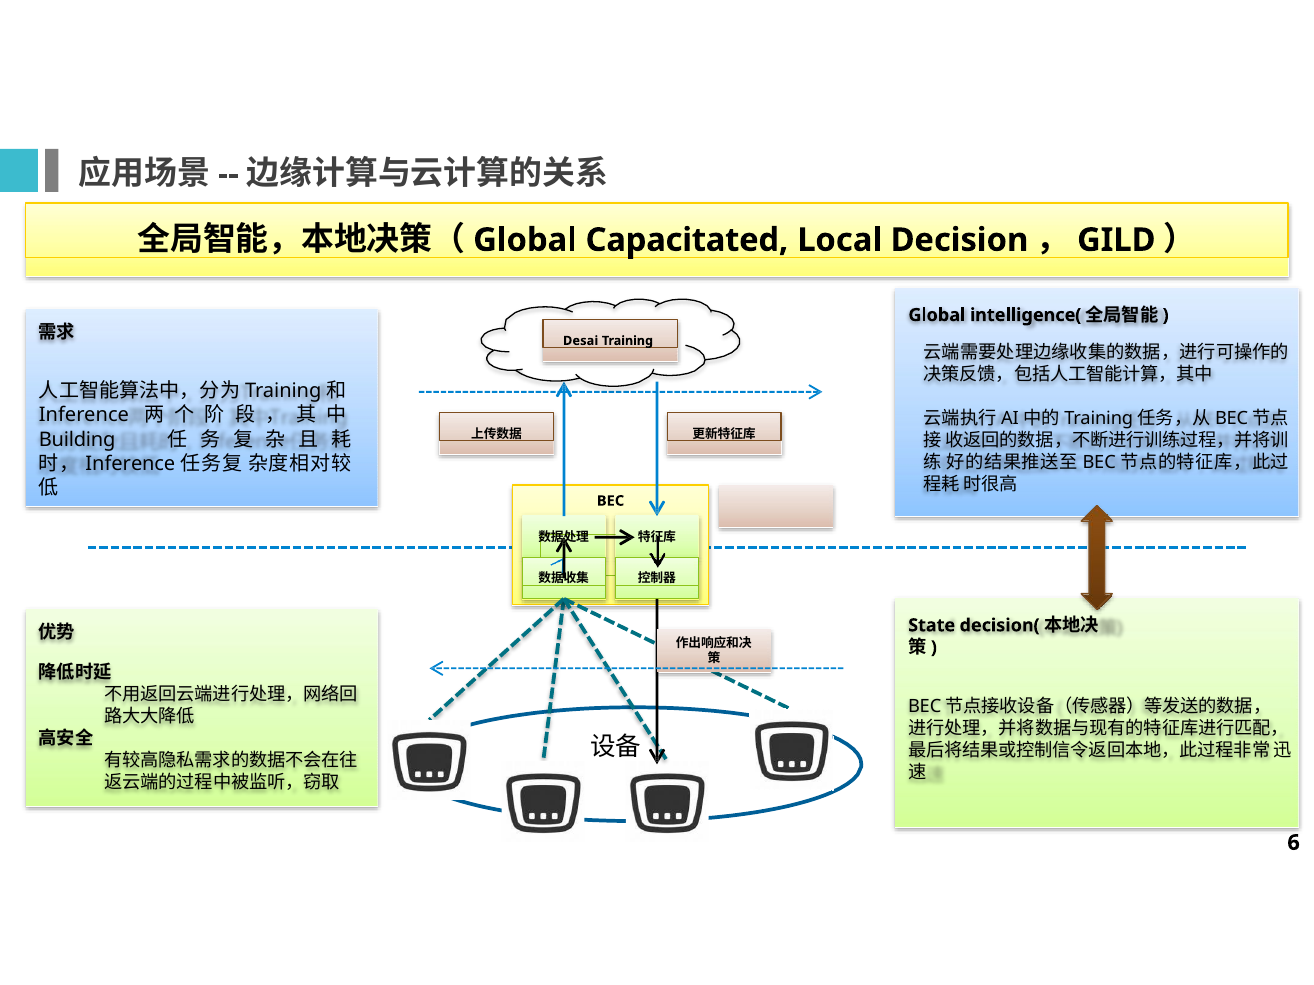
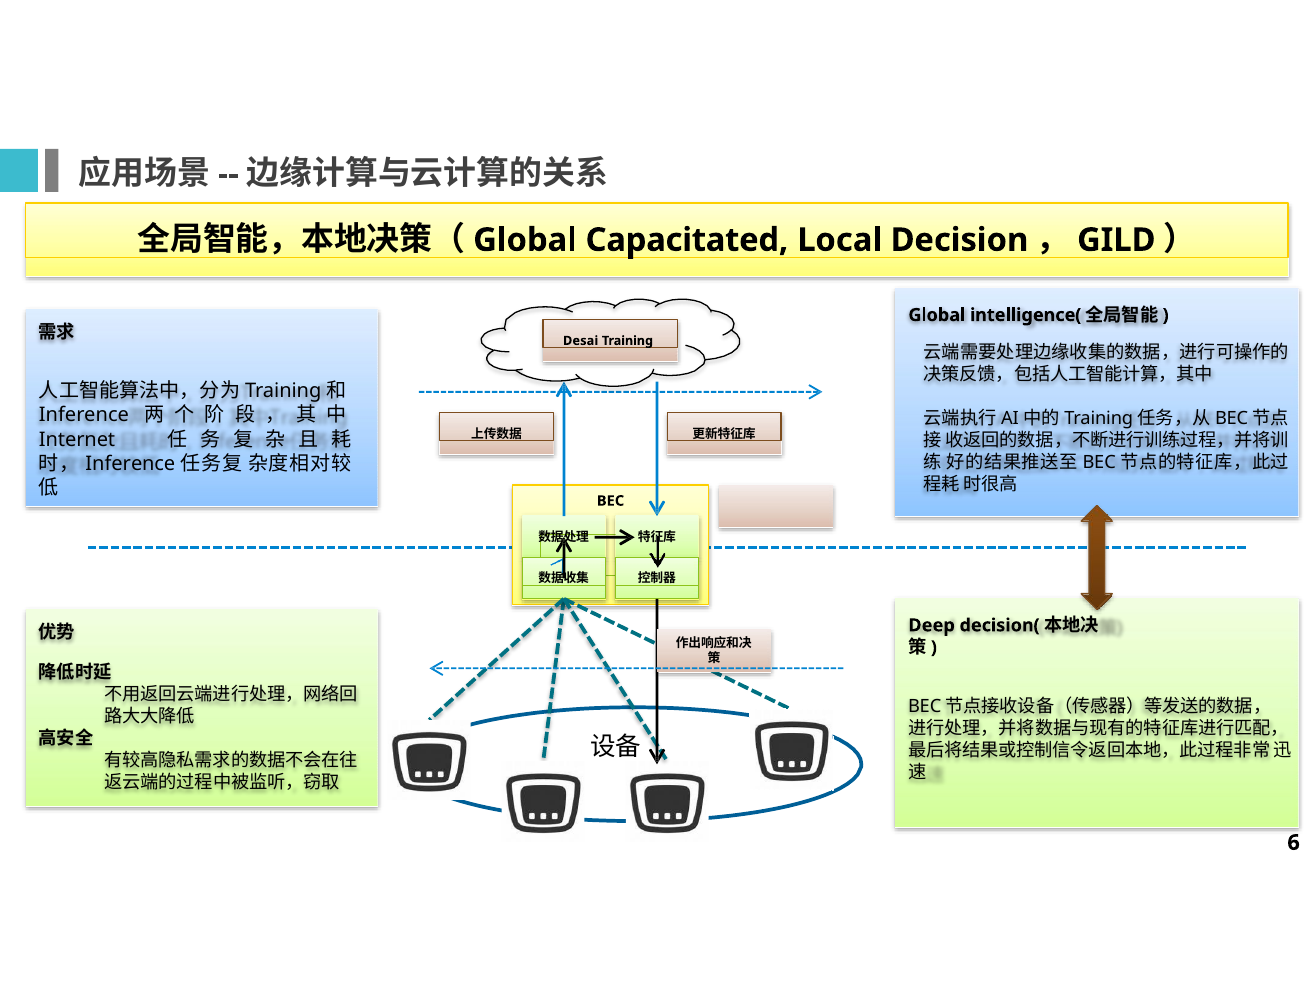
Building: Building -> Internet
State: State -> Deep
